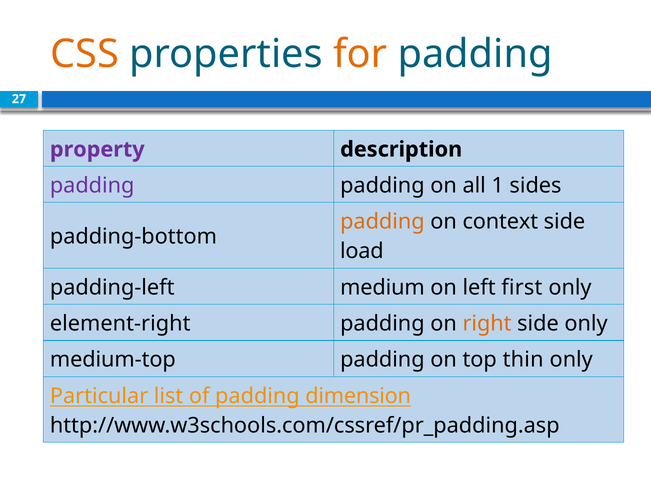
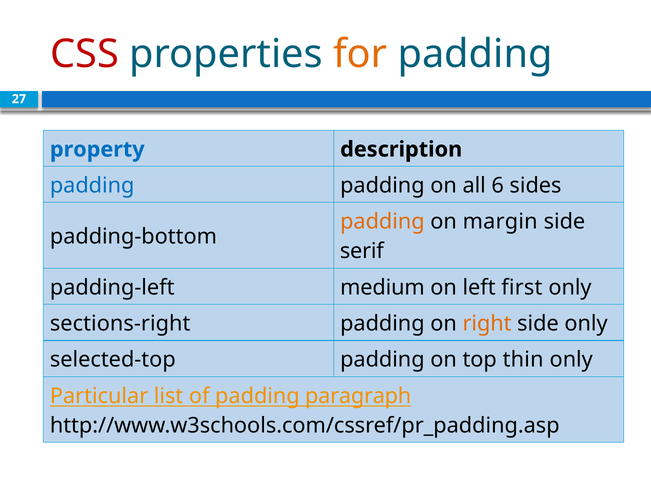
CSS colour: orange -> red
property colour: purple -> blue
padding at (92, 186) colour: purple -> blue
1: 1 -> 6
context: context -> margin
load: load -> serif
element-right: element-right -> sections-right
medium-top: medium-top -> selected-top
dimension: dimension -> paragraph
